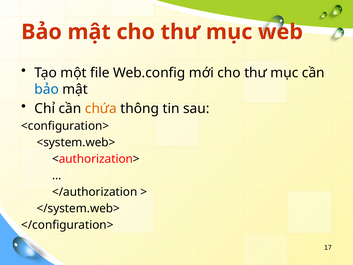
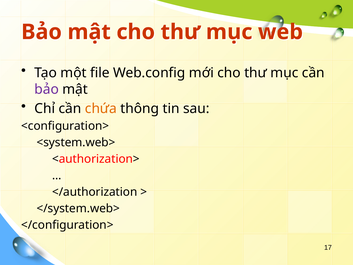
bảo at (47, 89) colour: blue -> purple
